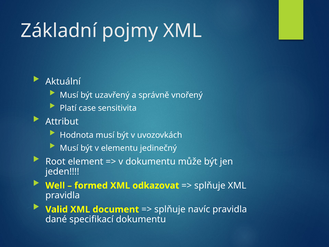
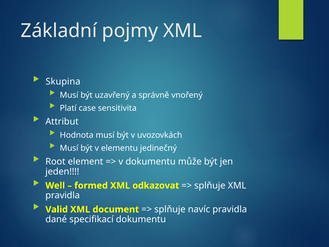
Aktuální: Aktuální -> Skupina
